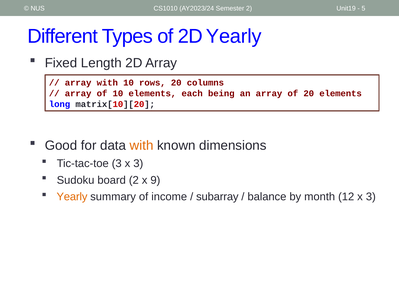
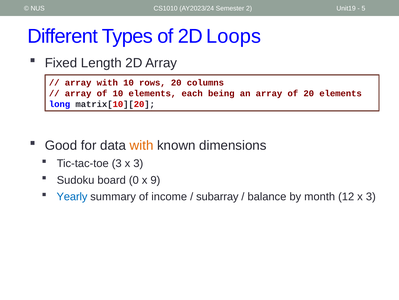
2D Yearly: Yearly -> Loops
board 2: 2 -> 0
Yearly at (72, 196) colour: orange -> blue
